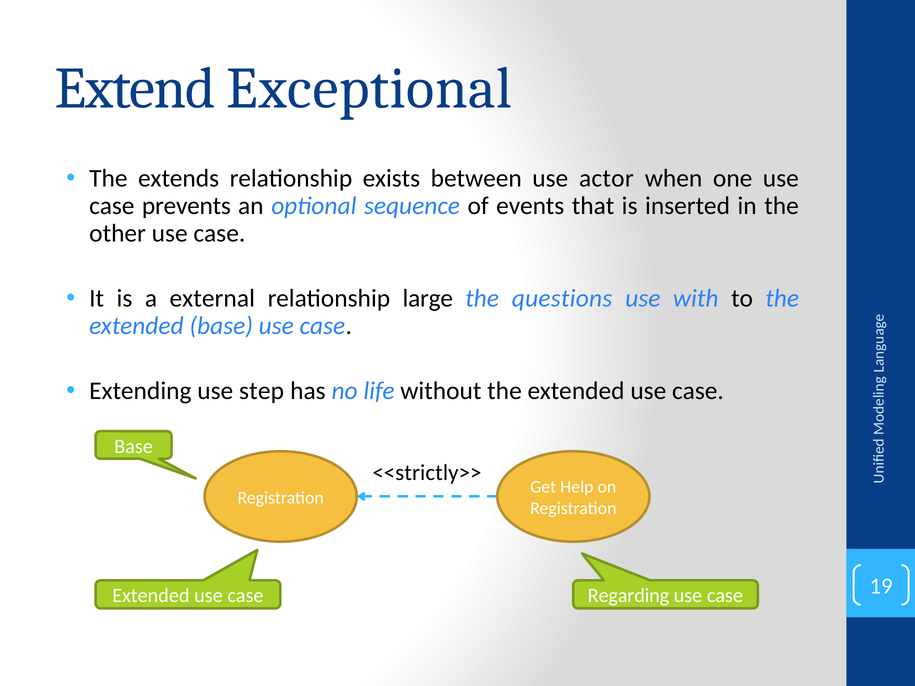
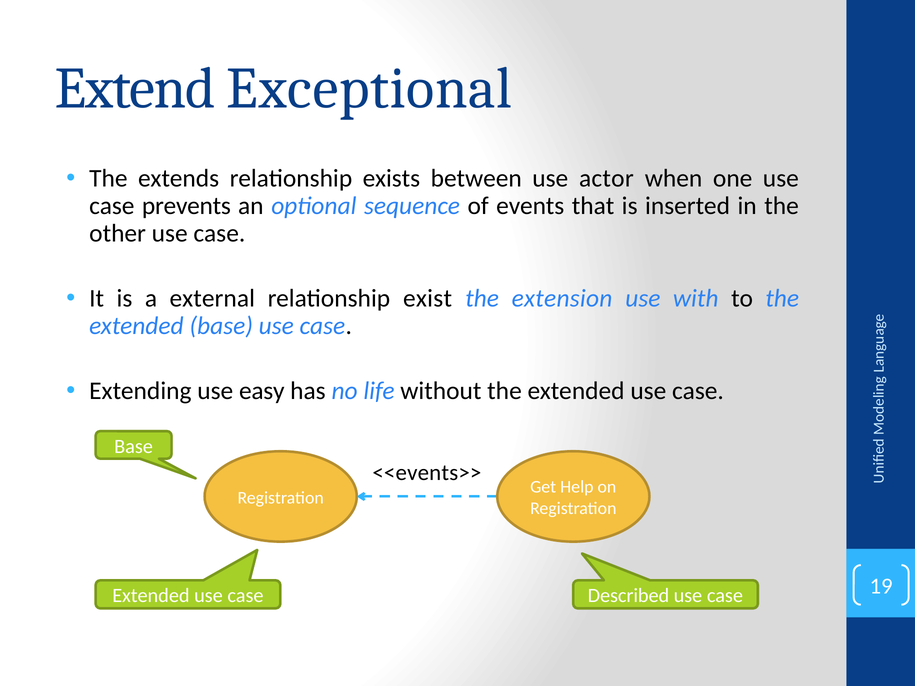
large: large -> exist
questions: questions -> extension
step: step -> easy
<<strictly>>: <<strictly>> -> <<events>>
Regarding: Regarding -> Described
